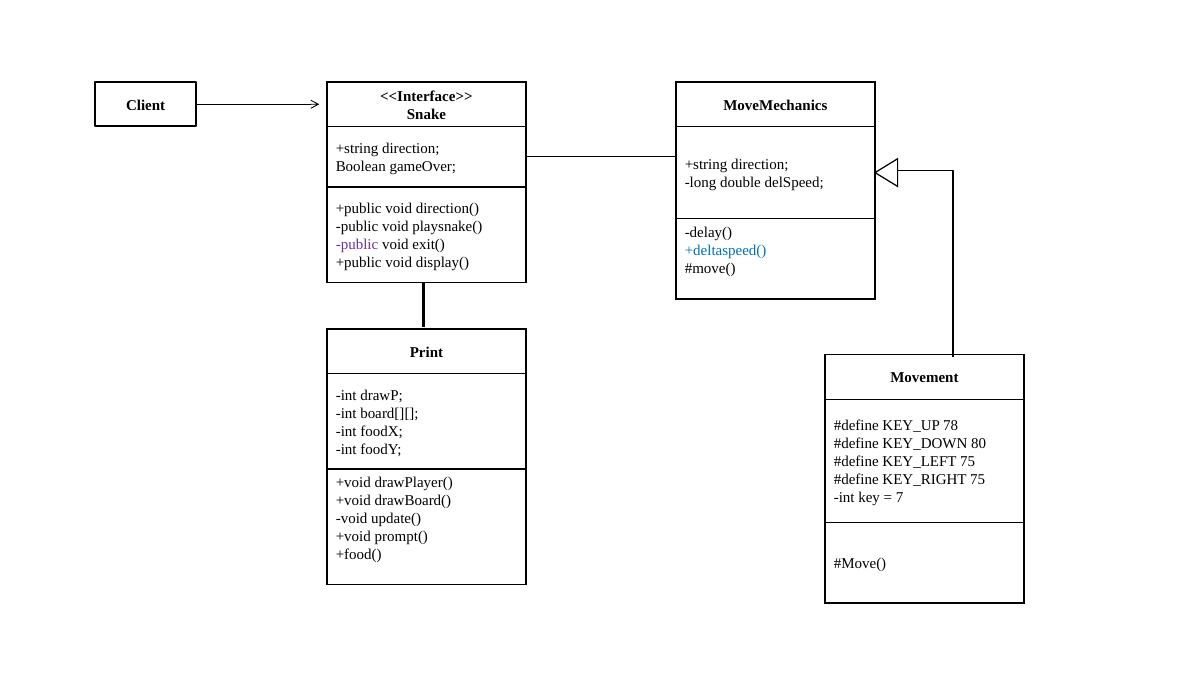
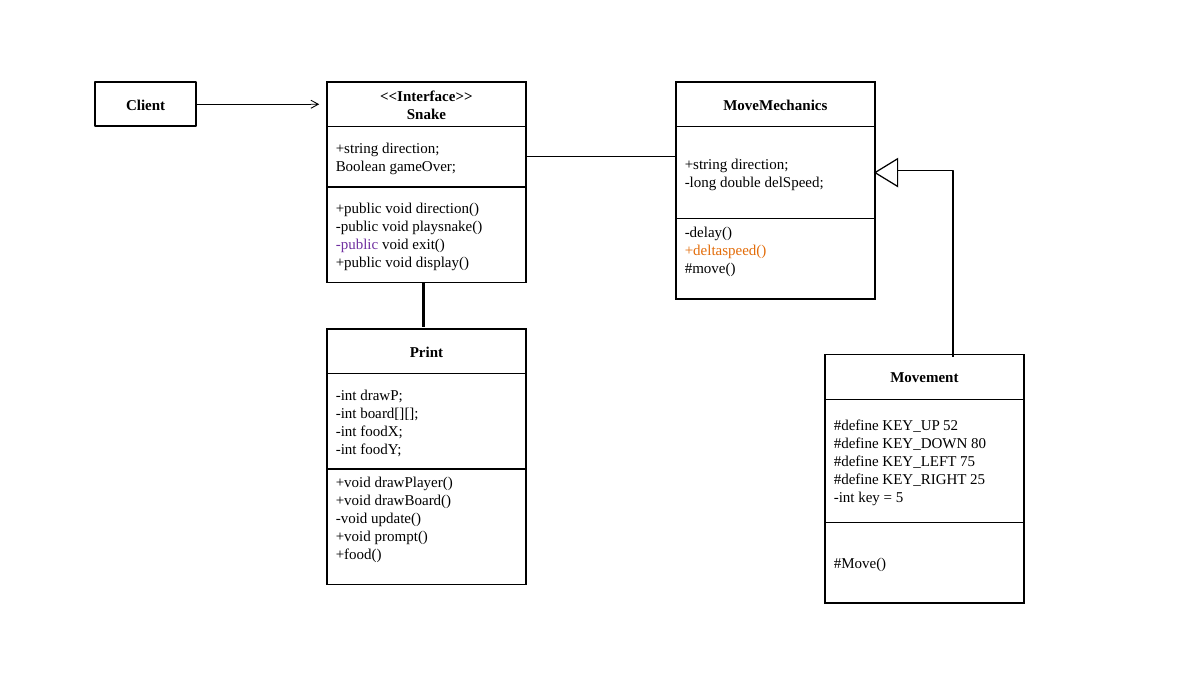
+deltaspeed( colour: blue -> orange
78: 78 -> 52
KEY_RIGHT 75: 75 -> 25
7: 7 -> 5
